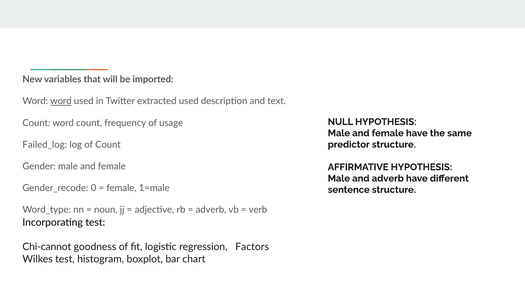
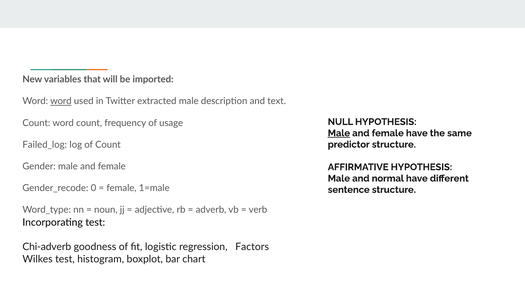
extracted used: used -> male
Male at (339, 133) underline: none -> present
and adverb: adverb -> normal
Chi-cannot: Chi-cannot -> Chi-adverb
